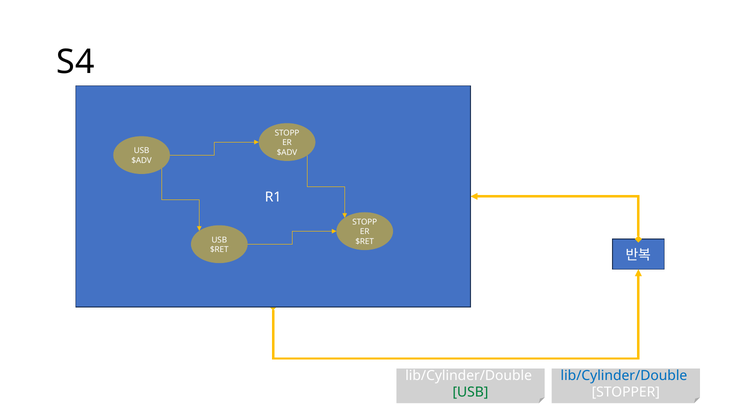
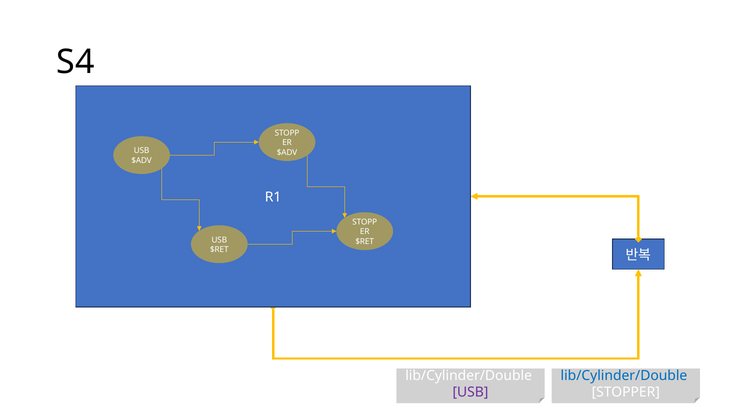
USB at (470, 392) colour: green -> purple
